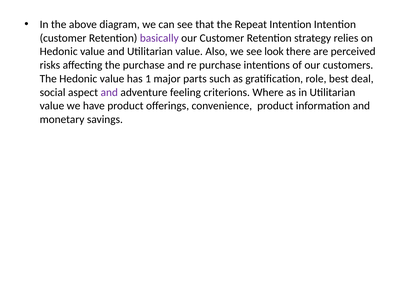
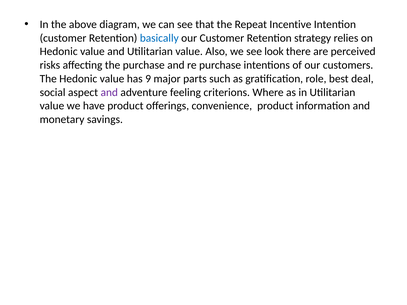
Repeat Intention: Intention -> Incentive
basically colour: purple -> blue
1: 1 -> 9
